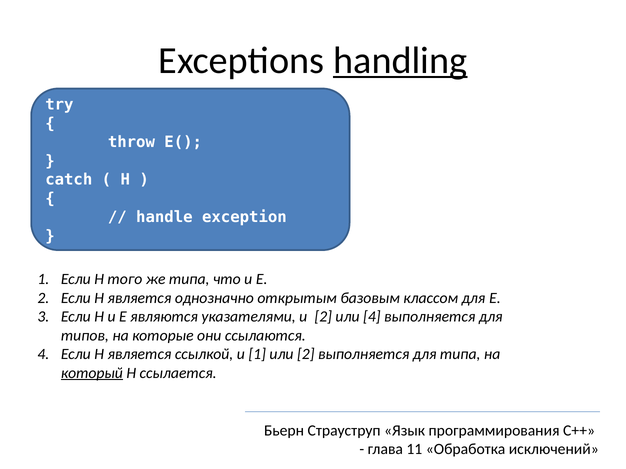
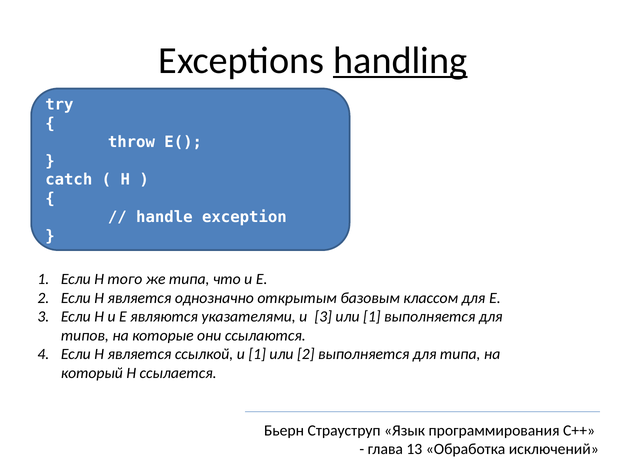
и 2: 2 -> 3
или 4: 4 -> 1
который underline: present -> none
11: 11 -> 13
